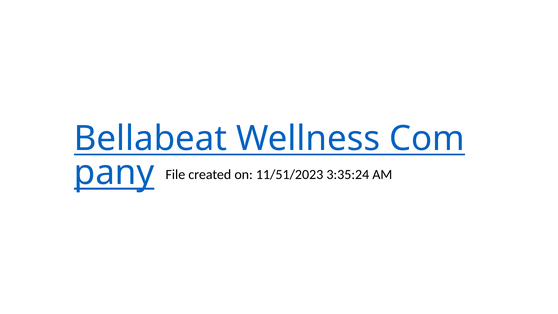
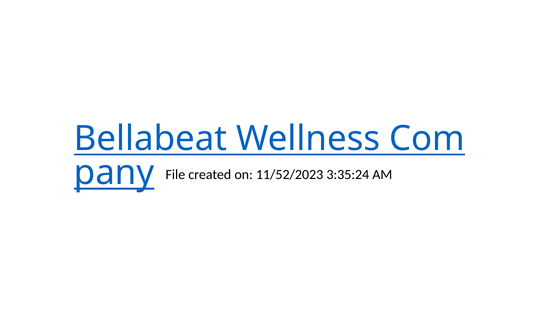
11/51/2023: 11/51/2023 -> 11/52/2023
